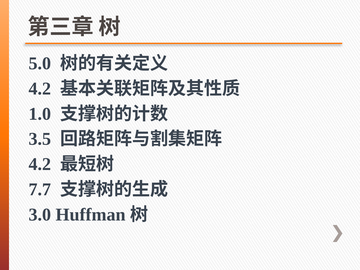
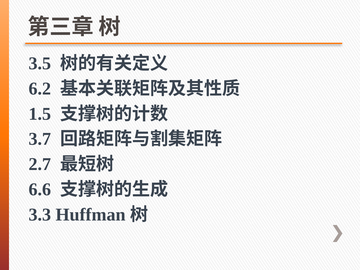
5.0: 5.0 -> 3.5
4.2 at (40, 89): 4.2 -> 6.2
1.0: 1.0 -> 1.5
3.5: 3.5 -> 3.7
4.2 at (40, 164): 4.2 -> 2.7
7.7: 7.7 -> 6.6
3.0: 3.0 -> 3.3
